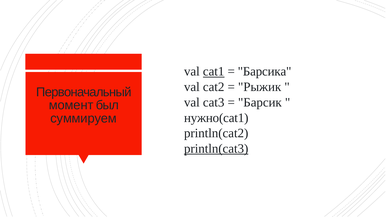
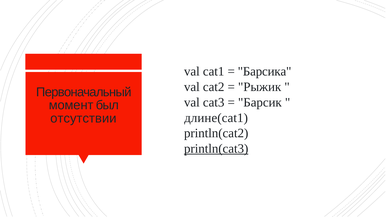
cat1 underline: present -> none
нужно(cat1: нужно(cat1 -> длине(cat1
суммируем: суммируем -> отсутствии
